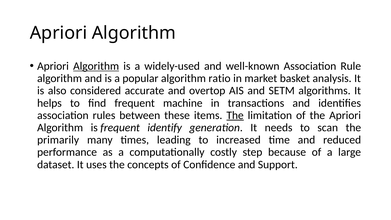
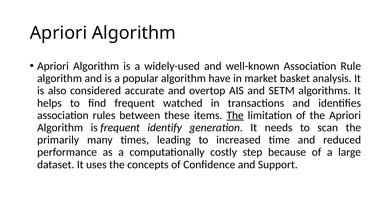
Algorithm at (96, 66) underline: present -> none
ratio: ratio -> have
machine: machine -> watched
